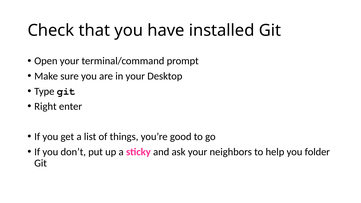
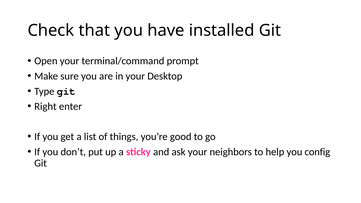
folder: folder -> config
